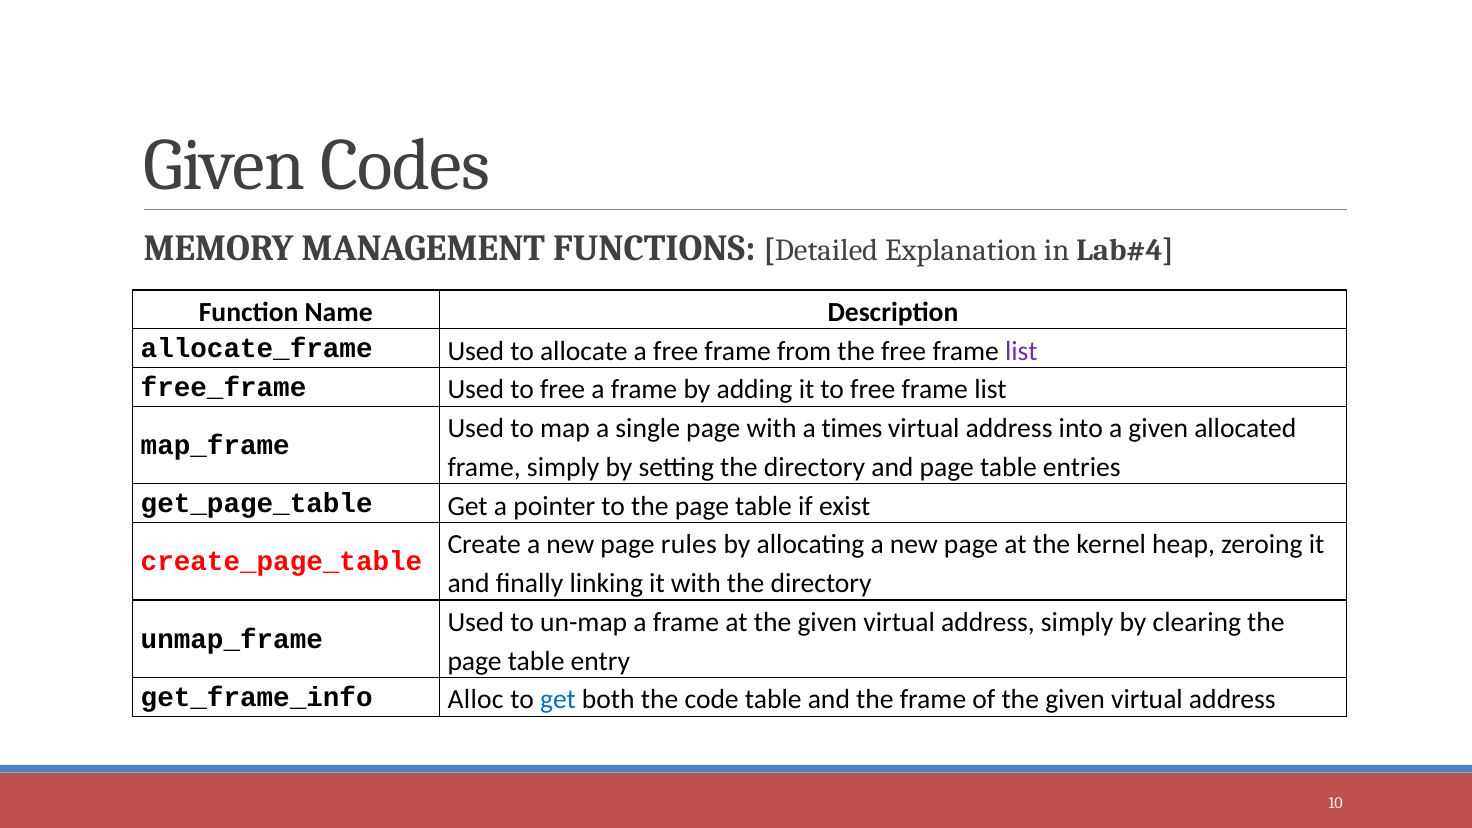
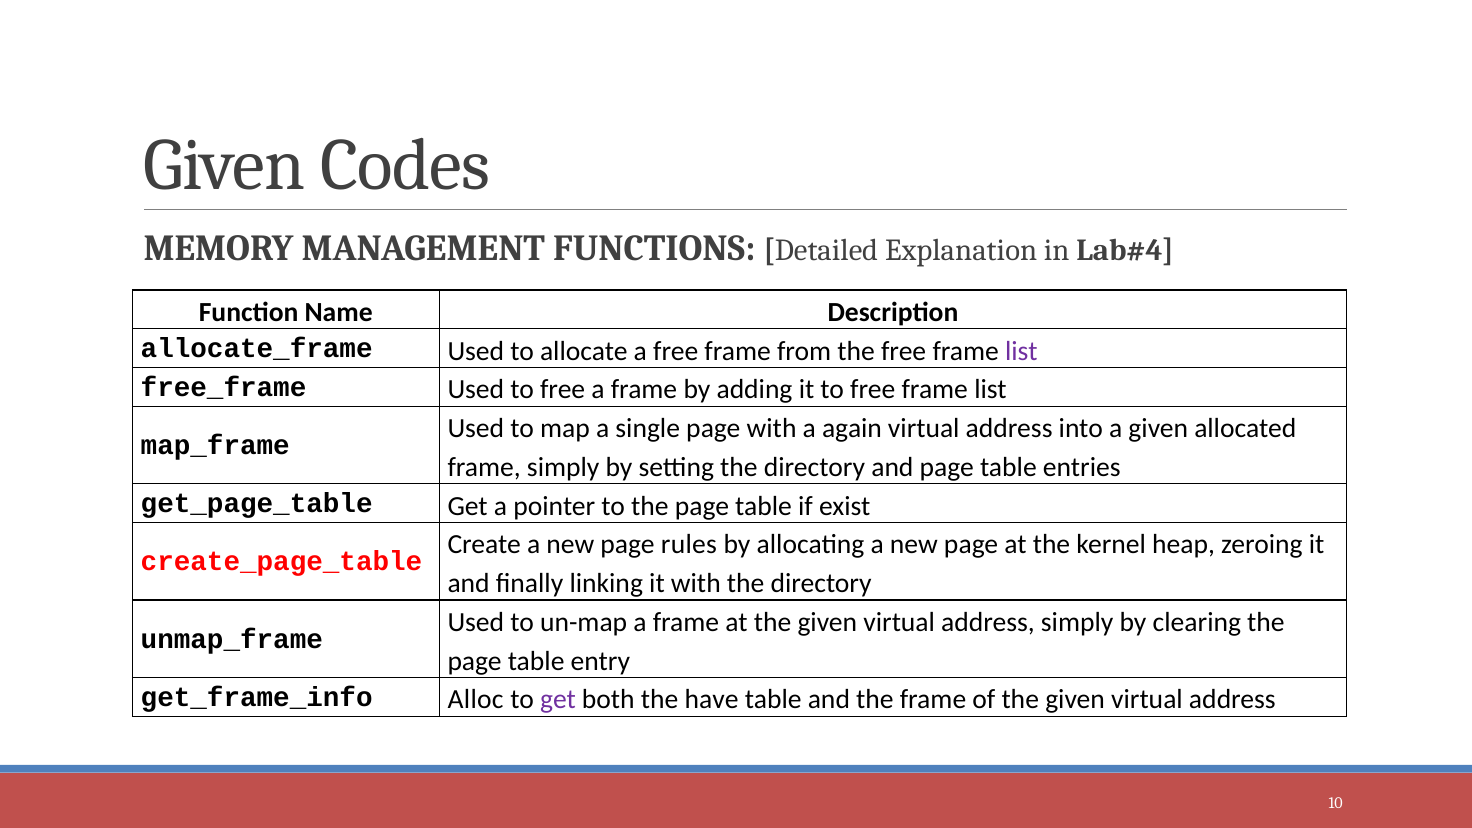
times: times -> again
get at (558, 700) colour: blue -> purple
code: code -> have
